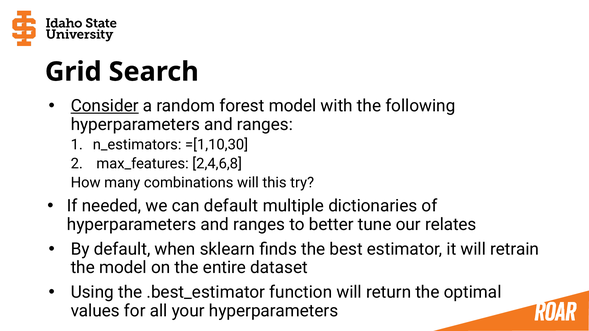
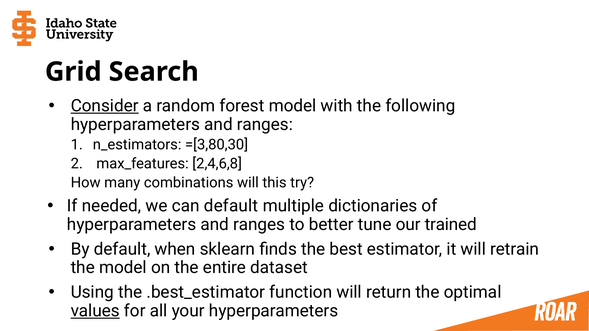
=[1,10,30: =[1,10,30 -> =[3,80,30
relates: relates -> trained
values underline: none -> present
